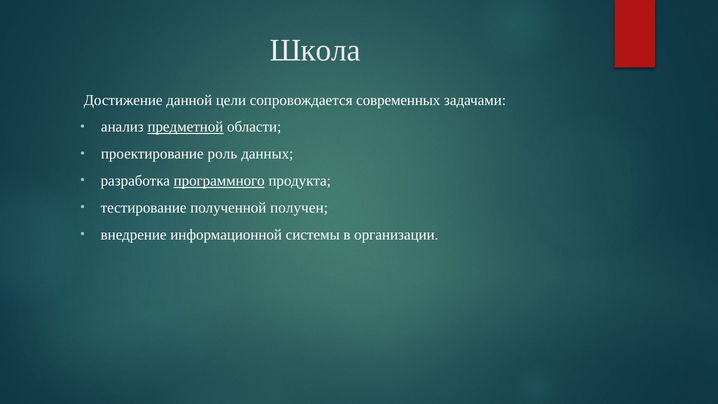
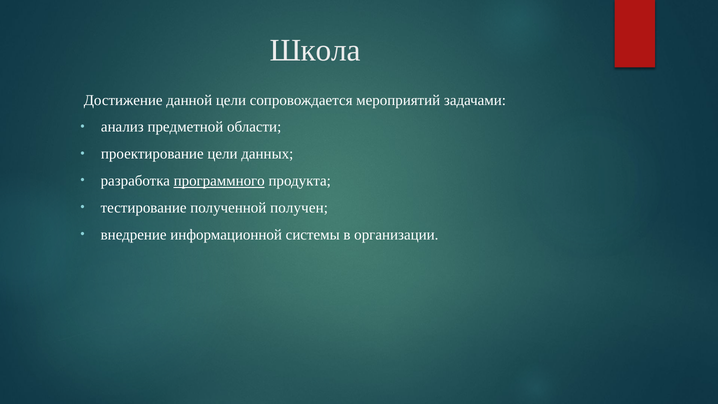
современных: современных -> мероприятий
предметной underline: present -> none
проектирование роль: роль -> цели
